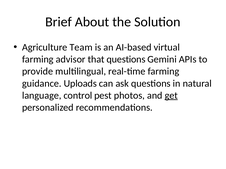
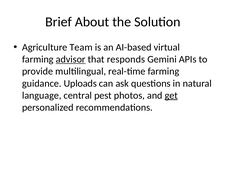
advisor underline: none -> present
that questions: questions -> responds
control: control -> central
